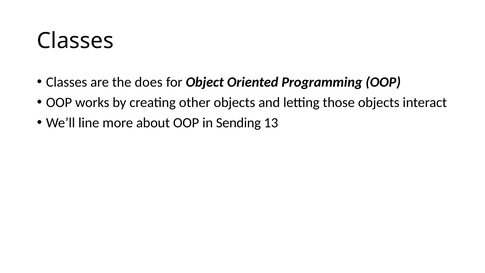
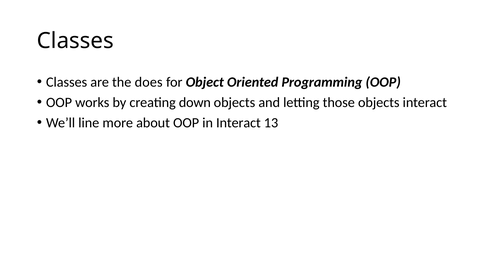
other: other -> down
in Sending: Sending -> Interact
